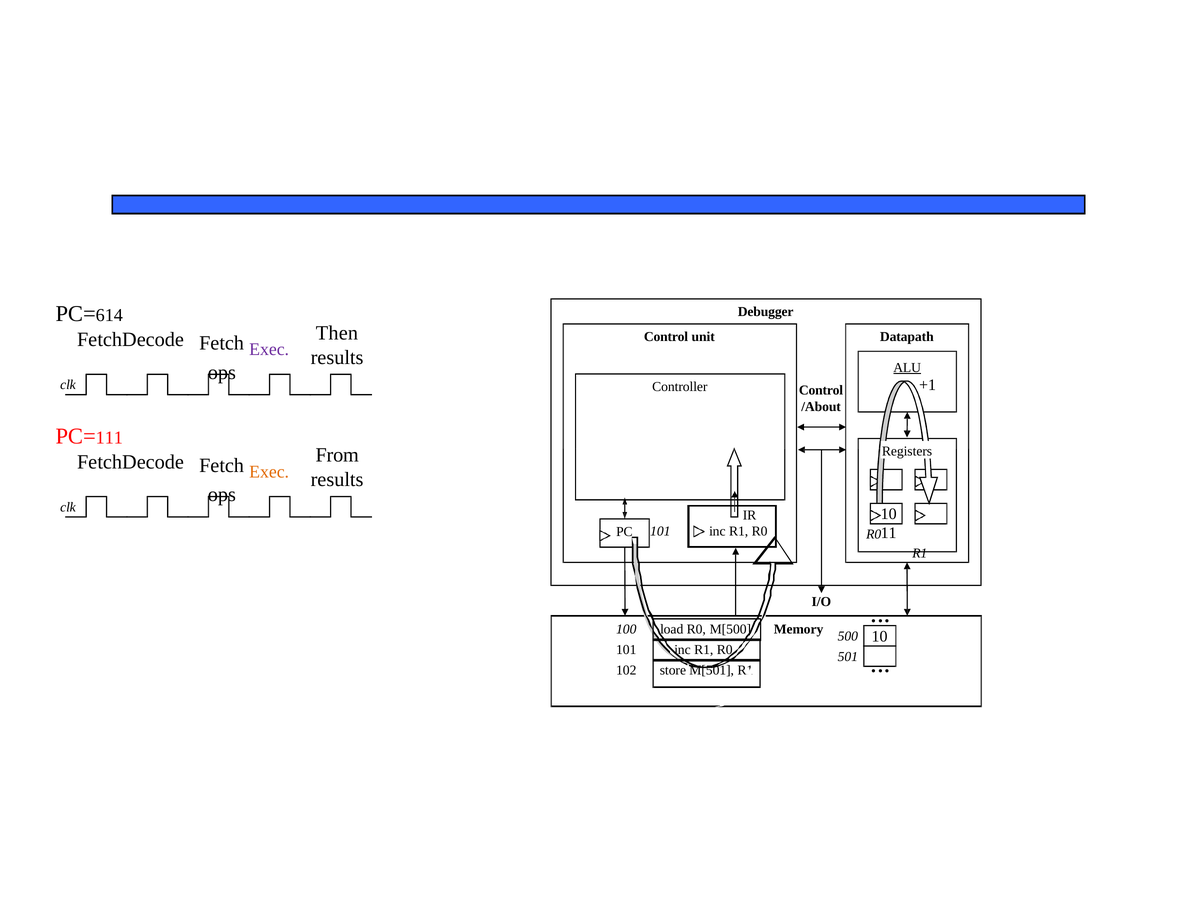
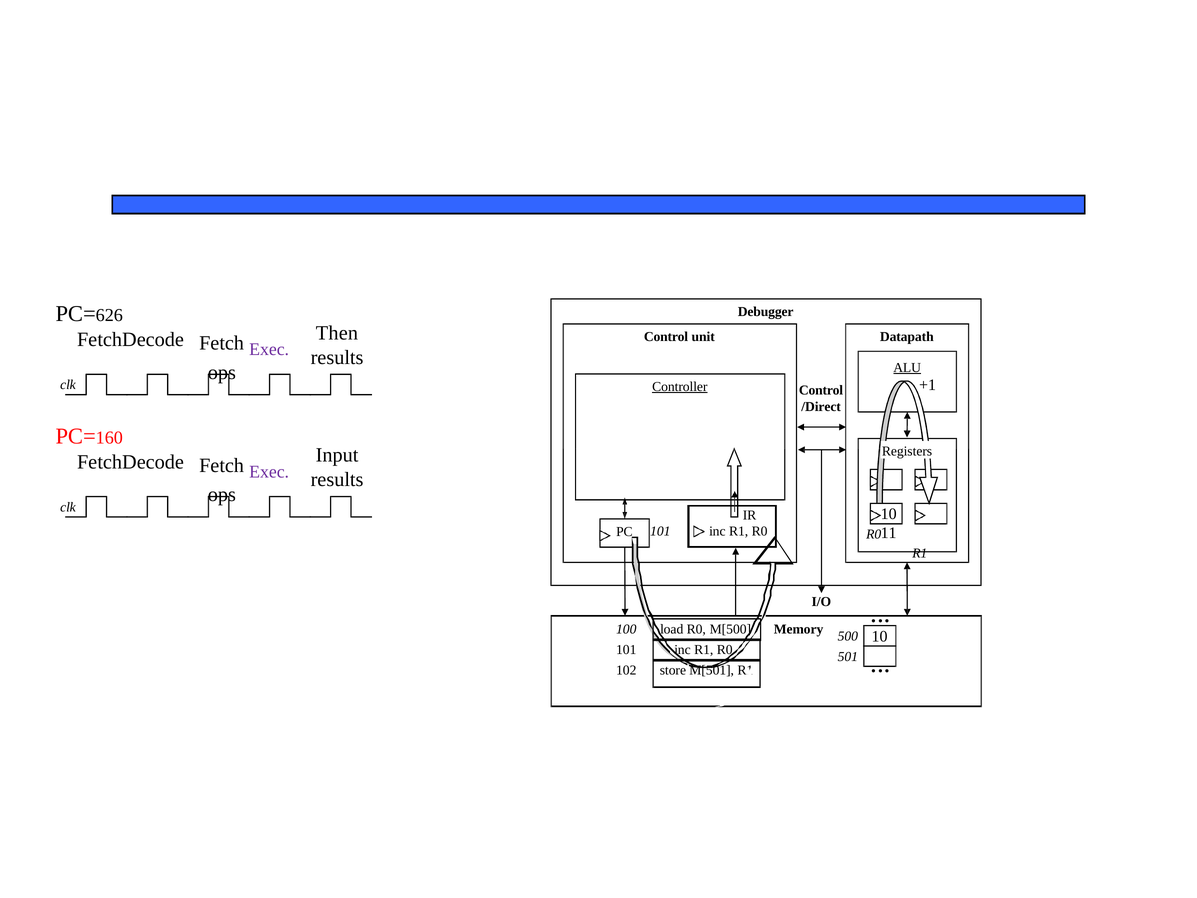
614: 614 -> 626
Controller underline: none -> present
/About: /About -> /Direct
111: 111 -> 160
From: From -> Input
Exec at (269, 472) colour: orange -> purple
